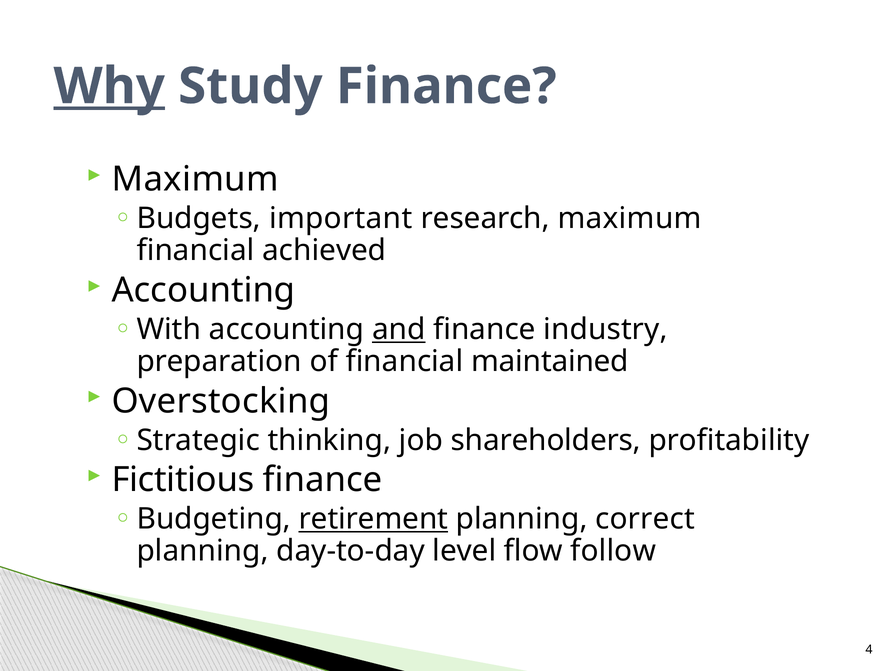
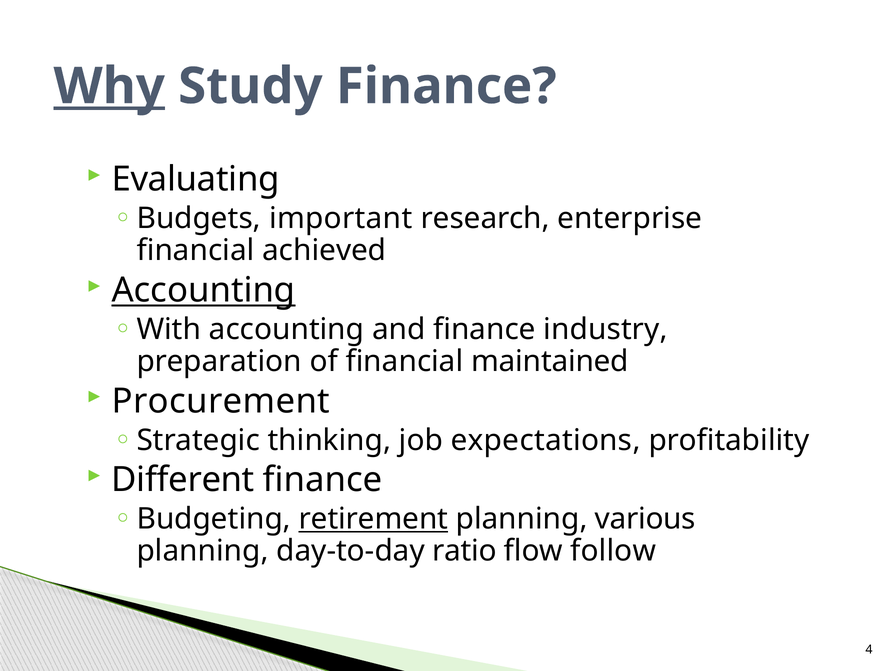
Maximum at (195, 179): Maximum -> Evaluating
research maximum: maximum -> enterprise
Accounting at (203, 290) underline: none -> present
and underline: present -> none
Overstocking: Overstocking -> Procurement
shareholders: shareholders -> expectations
Fictitious: Fictitious -> Different
correct: correct -> various
level: level -> ratio
